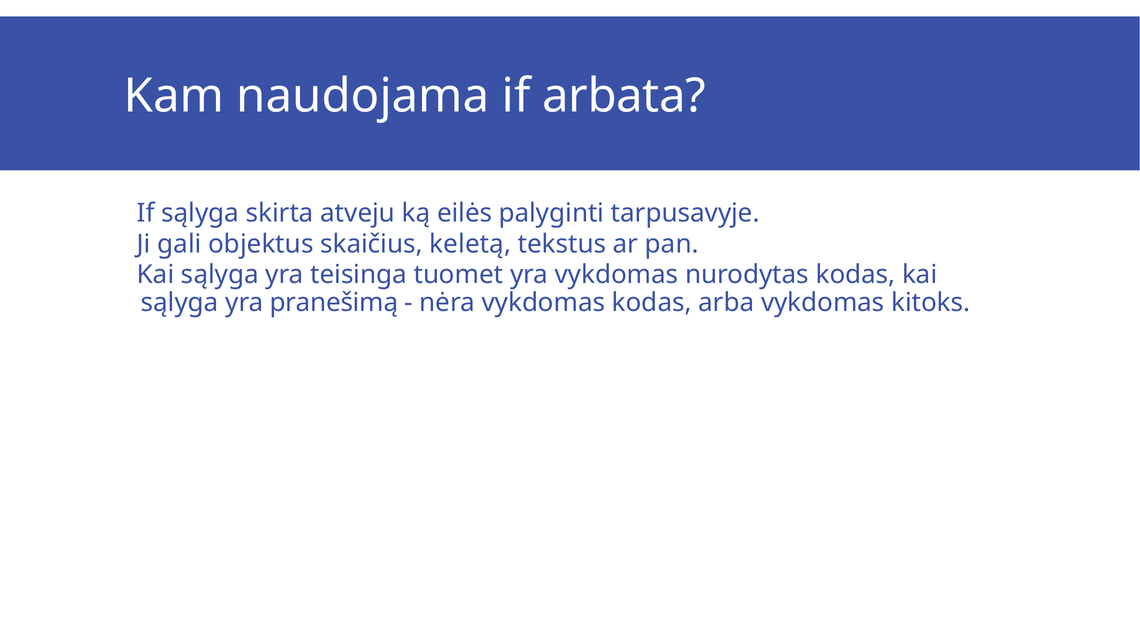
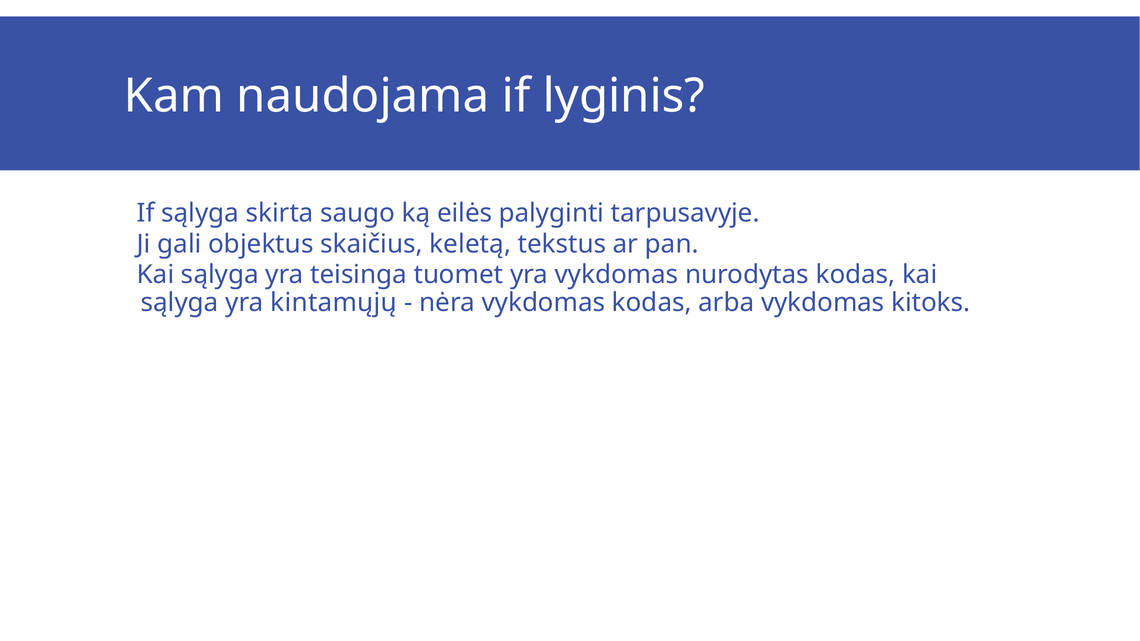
arbata: arbata -> lyginis
atveju: atveju -> saugo
pranešimą: pranešimą -> kintamųjų
